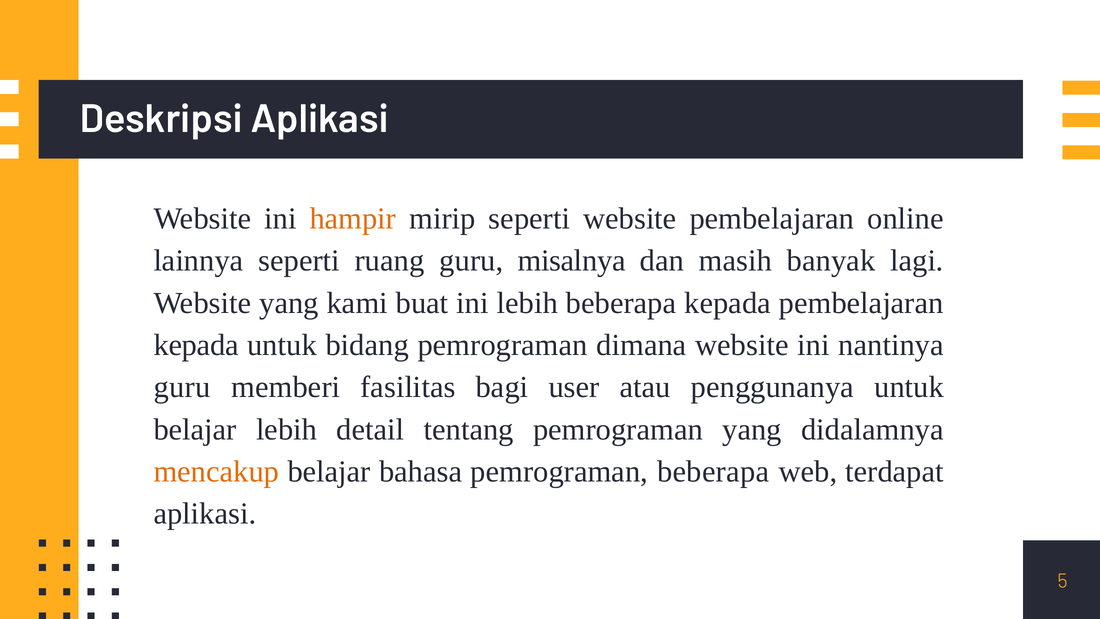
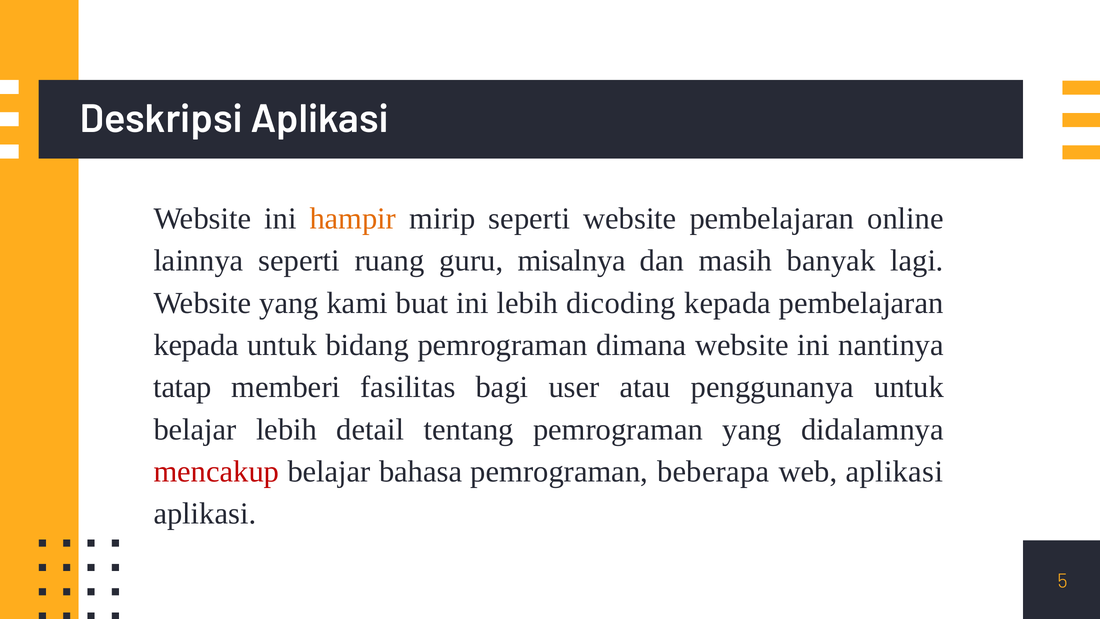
lebih beberapa: beberapa -> dicoding
guru at (182, 387): guru -> tatap
mencakup colour: orange -> red
web terdapat: terdapat -> aplikasi
